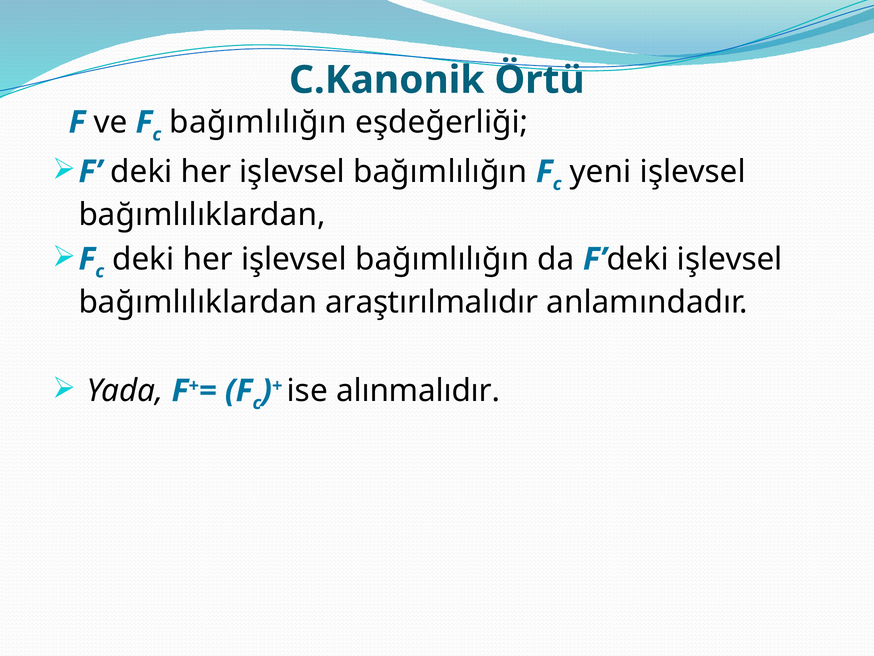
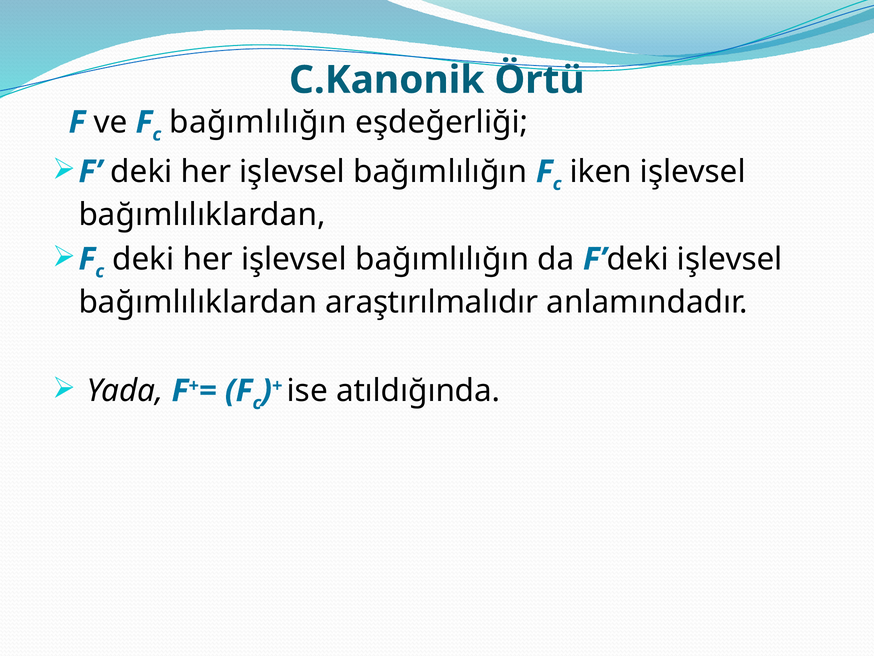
yeni: yeni -> iken
alınmalıdır: alınmalıdır -> atıldığında
